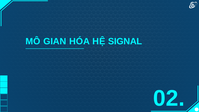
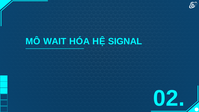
GIAN: GIAN -> WAIT
